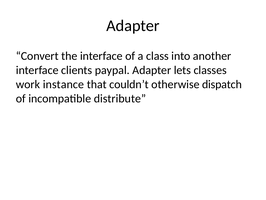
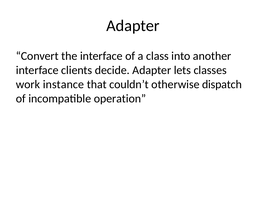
paypal: paypal -> decide
distribute: distribute -> operation
